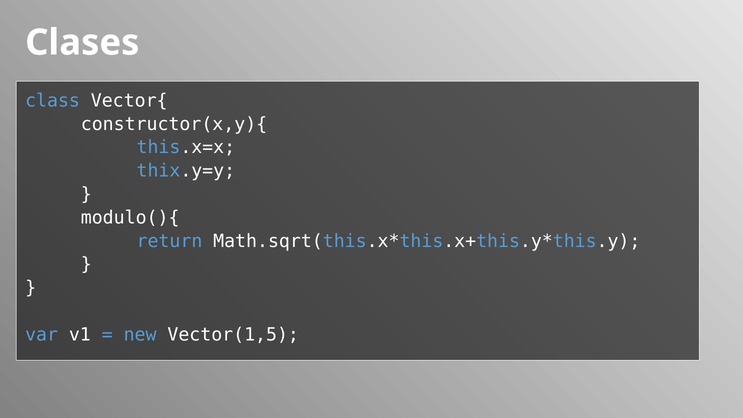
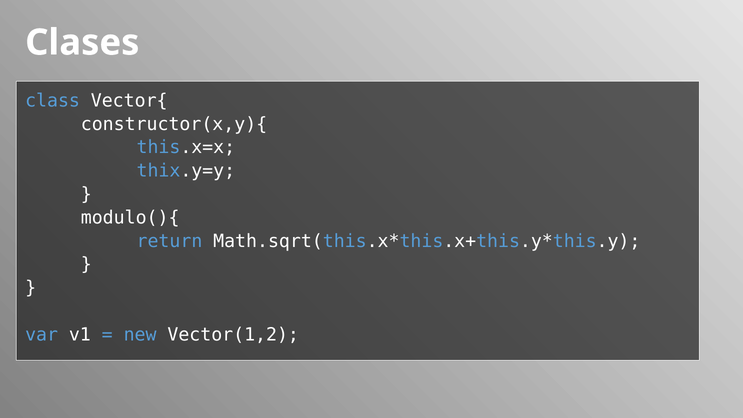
Vector(1,5: Vector(1,5 -> Vector(1,2
